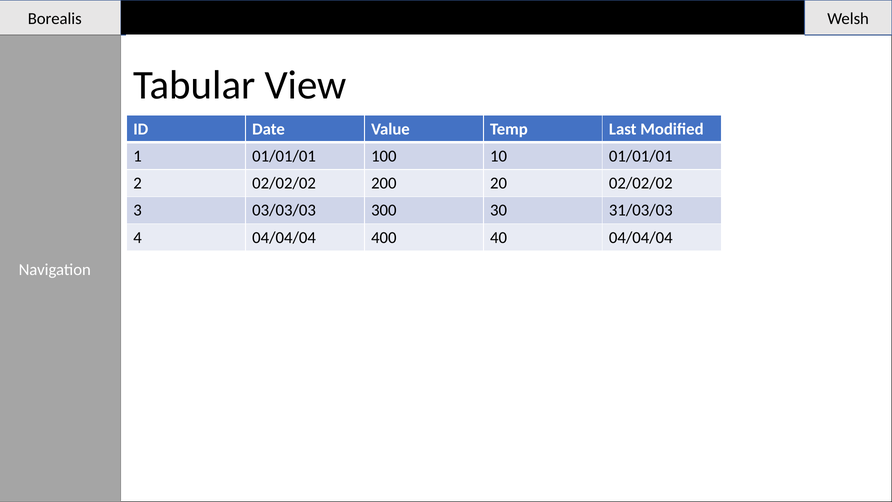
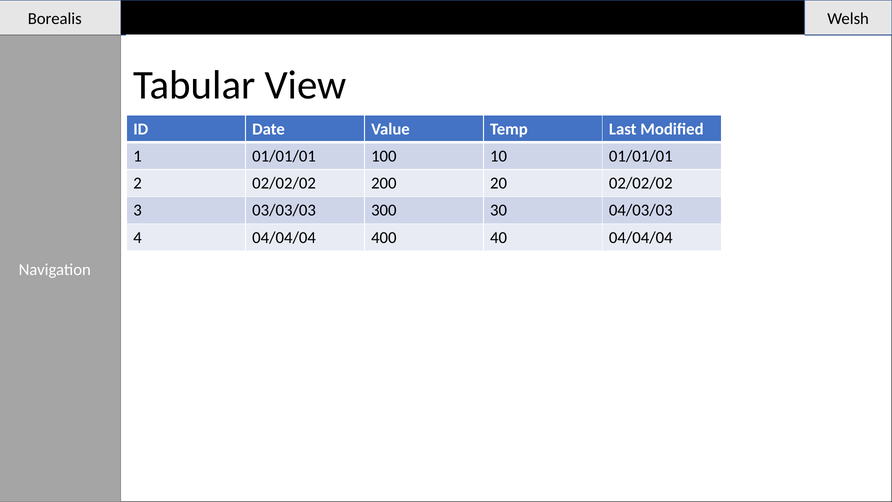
31/03/03: 31/03/03 -> 04/03/03
